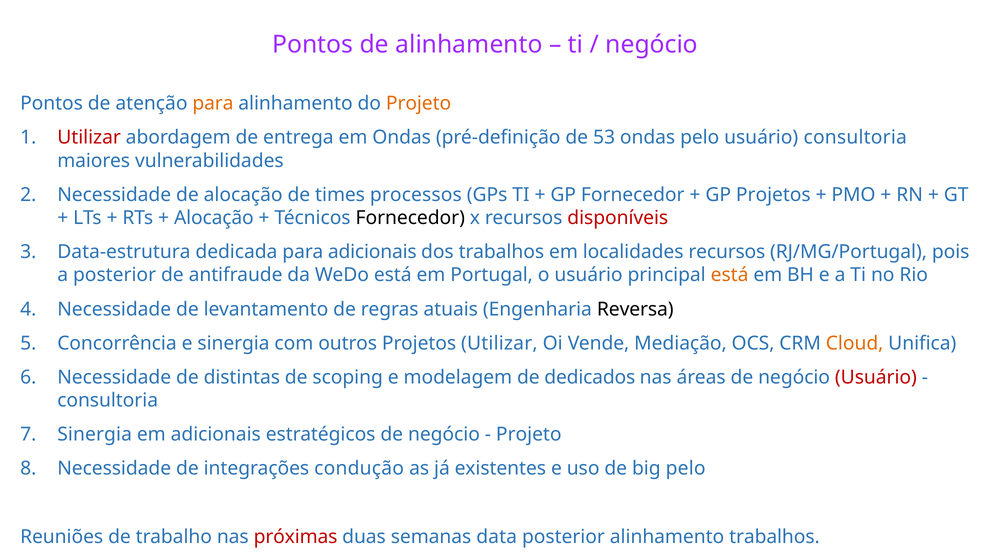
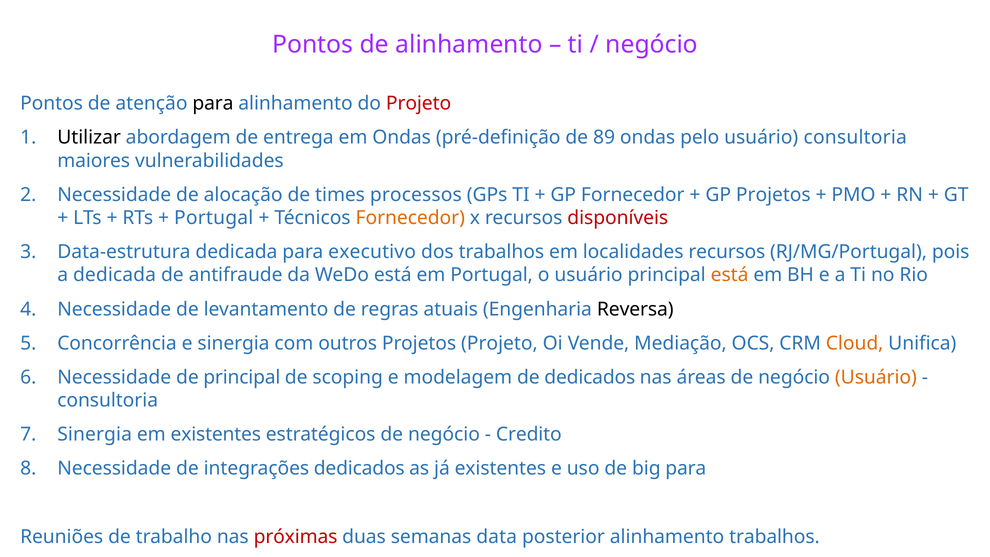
para at (213, 103) colour: orange -> black
Projeto at (419, 103) colour: orange -> red
Utilizar at (89, 138) colour: red -> black
53: 53 -> 89
Alocação at (214, 218): Alocação -> Portugal
Fornecedor at (410, 218) colour: black -> orange
para adicionais: adicionais -> executivo
a posterior: posterior -> dedicada
Projetos Utilizar: Utilizar -> Projeto
de distintas: distintas -> principal
Usuário at (876, 377) colour: red -> orange
em adicionais: adicionais -> existentes
Projeto at (529, 434): Projeto -> Credito
integrações condução: condução -> dedicados
big pelo: pelo -> para
